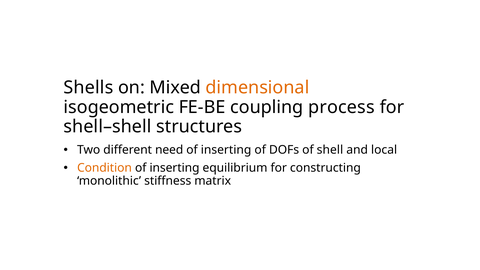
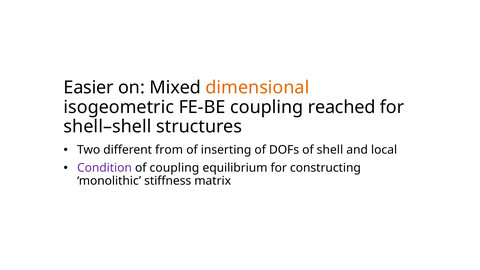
Shells: Shells -> Easier
process: process -> reached
need: need -> from
Condition colour: orange -> purple
inserting at (174, 168): inserting -> coupling
